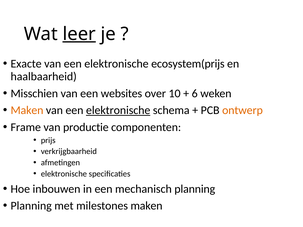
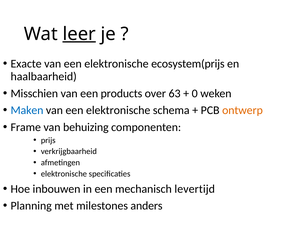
websites: websites -> products
10: 10 -> 63
6: 6 -> 0
Maken at (27, 110) colour: orange -> blue
elektronische at (118, 110) underline: present -> none
productie: productie -> behuizing
mechanisch planning: planning -> levertijd
milestones maken: maken -> anders
